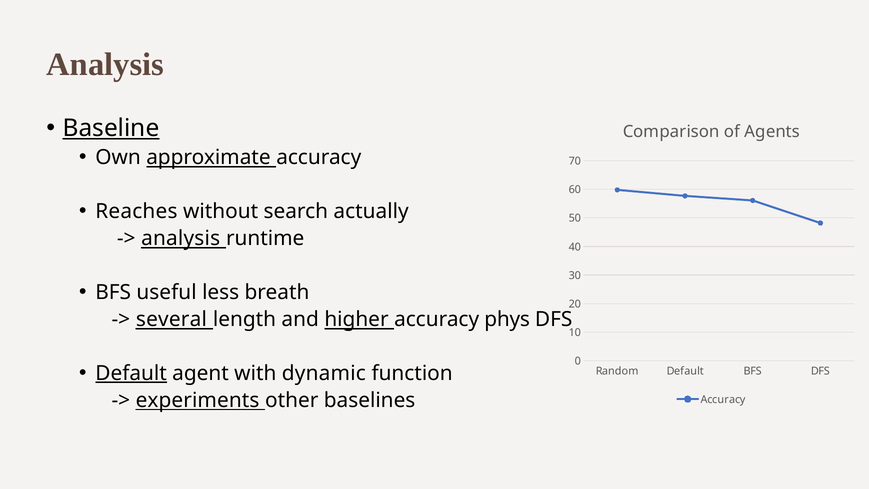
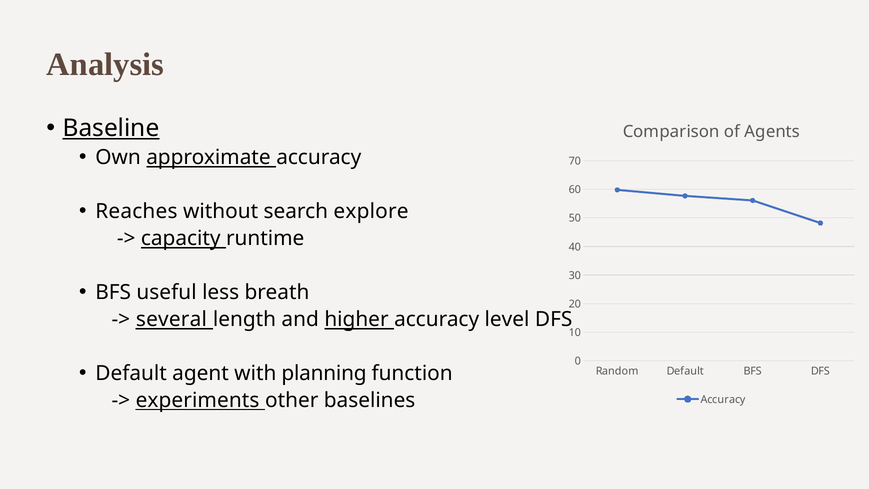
actually: actually -> explore
analysis at (181, 238): analysis -> capacity
phys: phys -> level
Default at (131, 373) underline: present -> none
dynamic: dynamic -> planning
